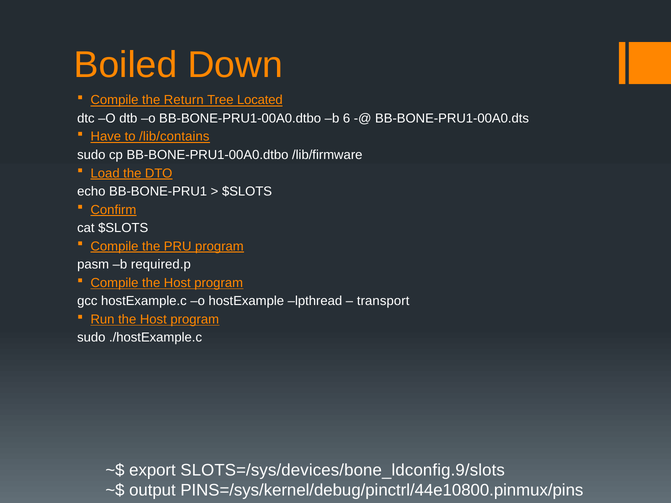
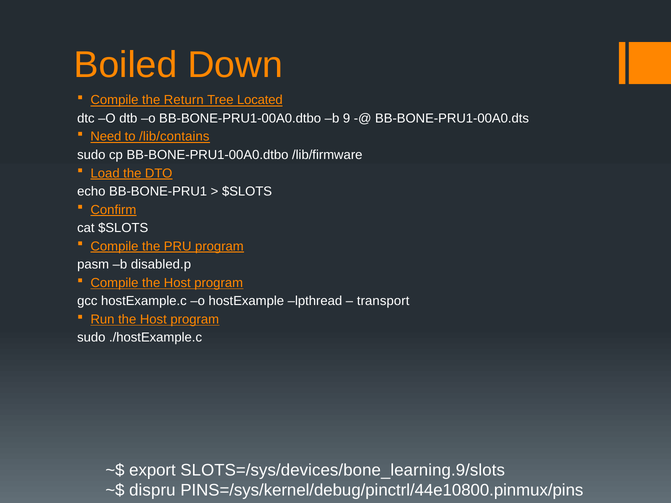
6: 6 -> 9
Have: Have -> Need
required.p: required.p -> disabled.p
SLOTS=/sys/devices/bone_ldconfig.9/slots: SLOTS=/sys/devices/bone_ldconfig.9/slots -> SLOTS=/sys/devices/bone_learning.9/slots
output: output -> dispru
